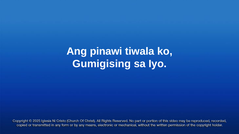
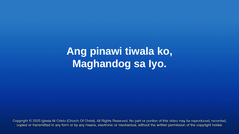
Gumigising: Gumigising -> Maghandog
